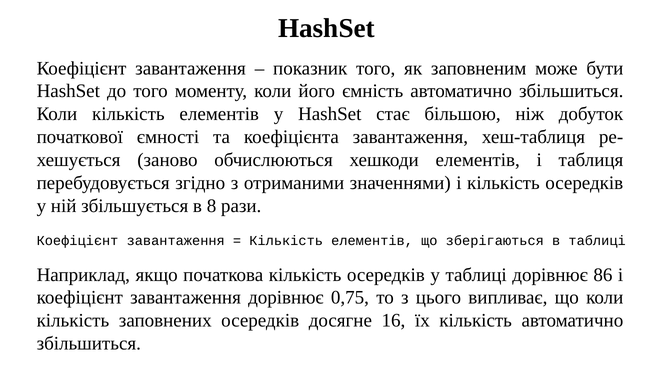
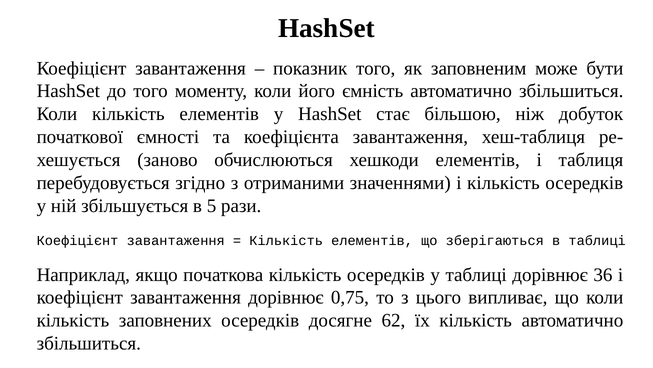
8: 8 -> 5
86: 86 -> 36
16: 16 -> 62
